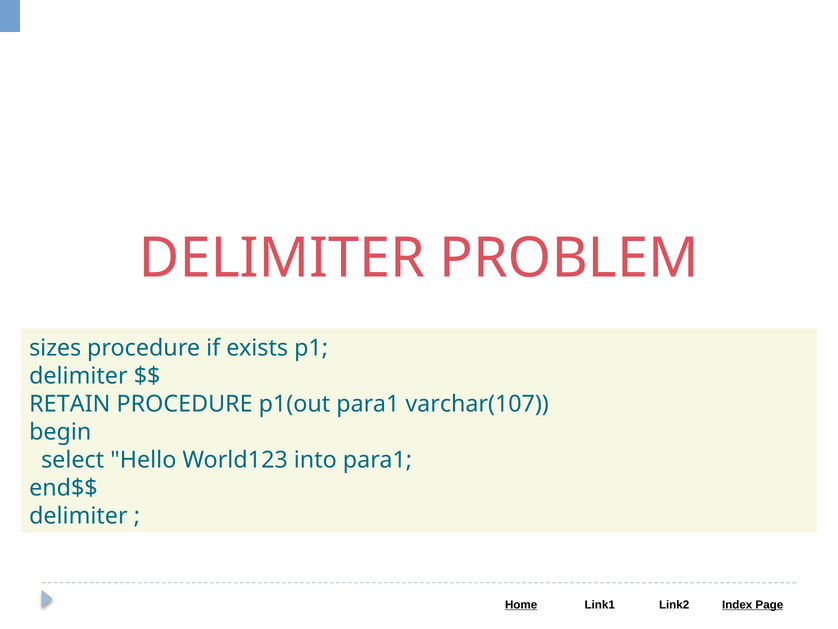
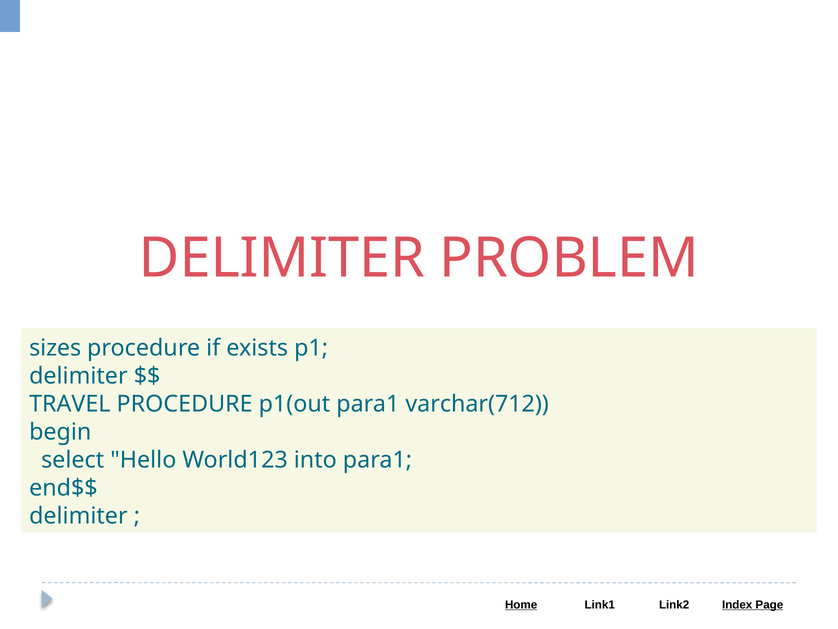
RETAIN: RETAIN -> TRAVEL
varchar(107: varchar(107 -> varchar(712
